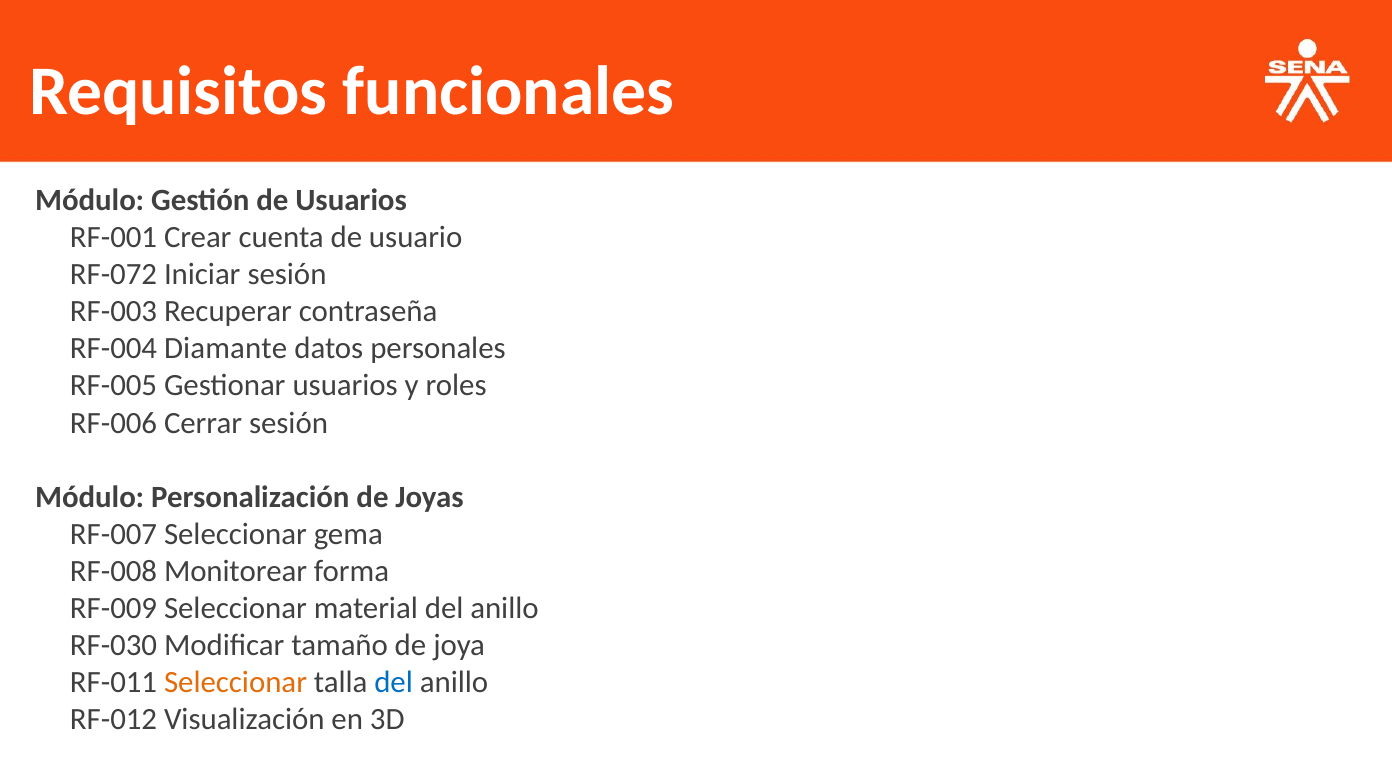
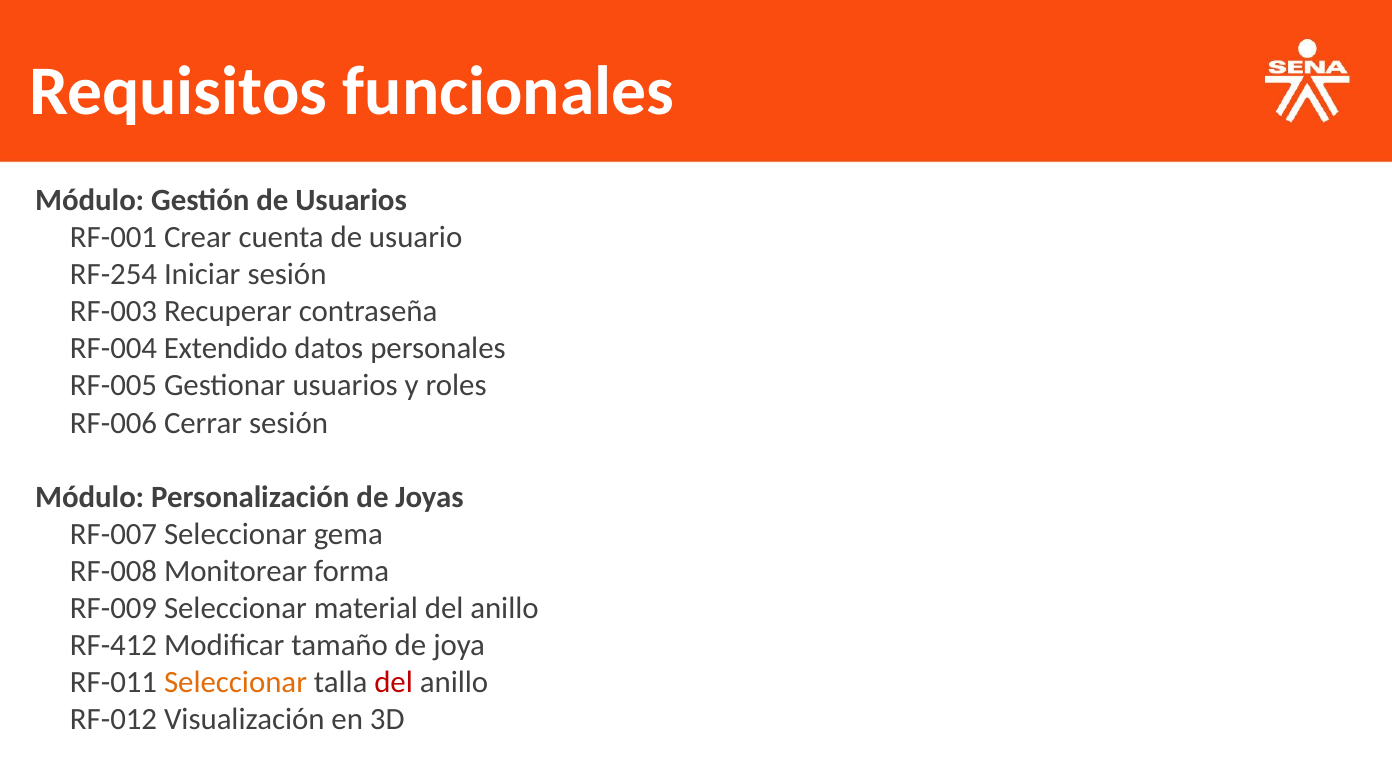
RF-072: RF-072 -> RF-254
Diamante: Diamante -> Extendido
RF-030: RF-030 -> RF-412
del at (394, 683) colour: blue -> red
